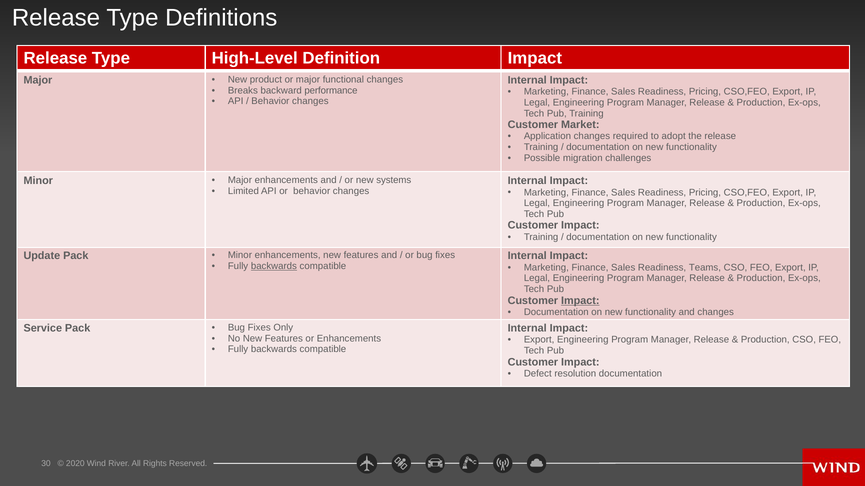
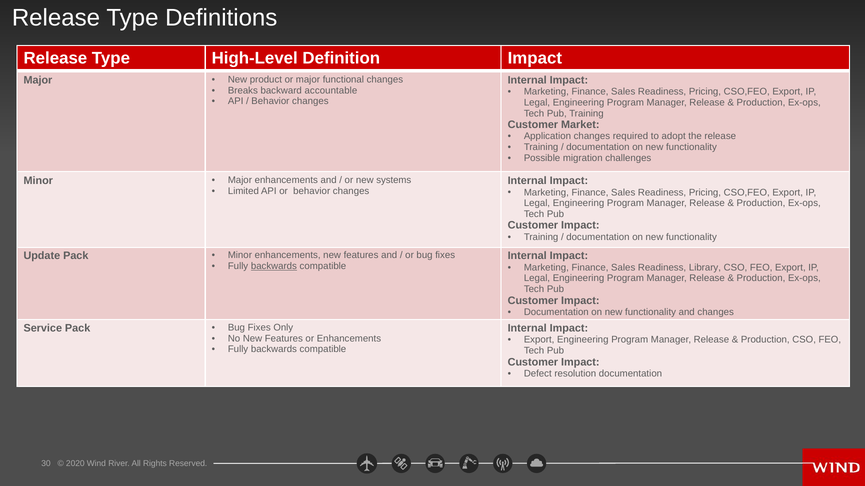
performance: performance -> accountable
Teams: Teams -> Library
Impact at (580, 301) underline: present -> none
